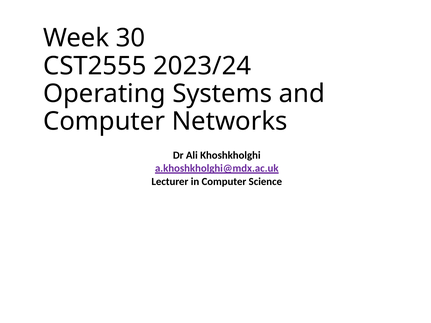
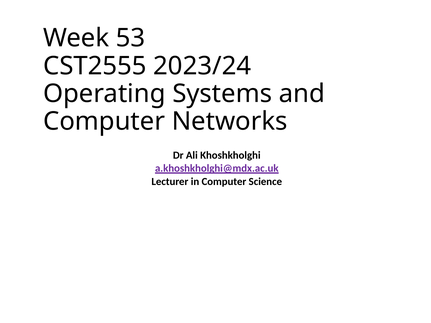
30: 30 -> 53
